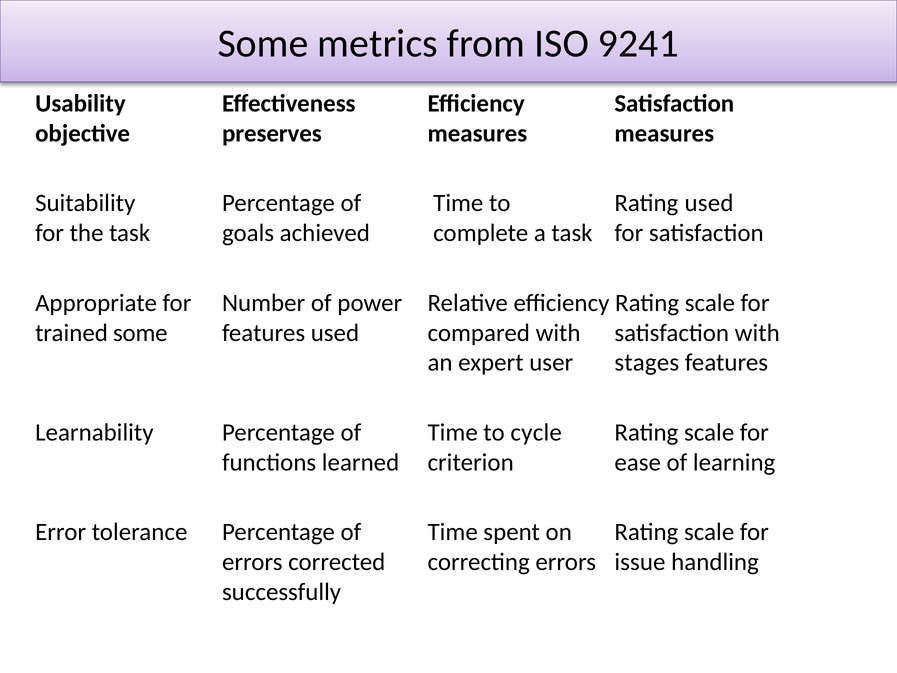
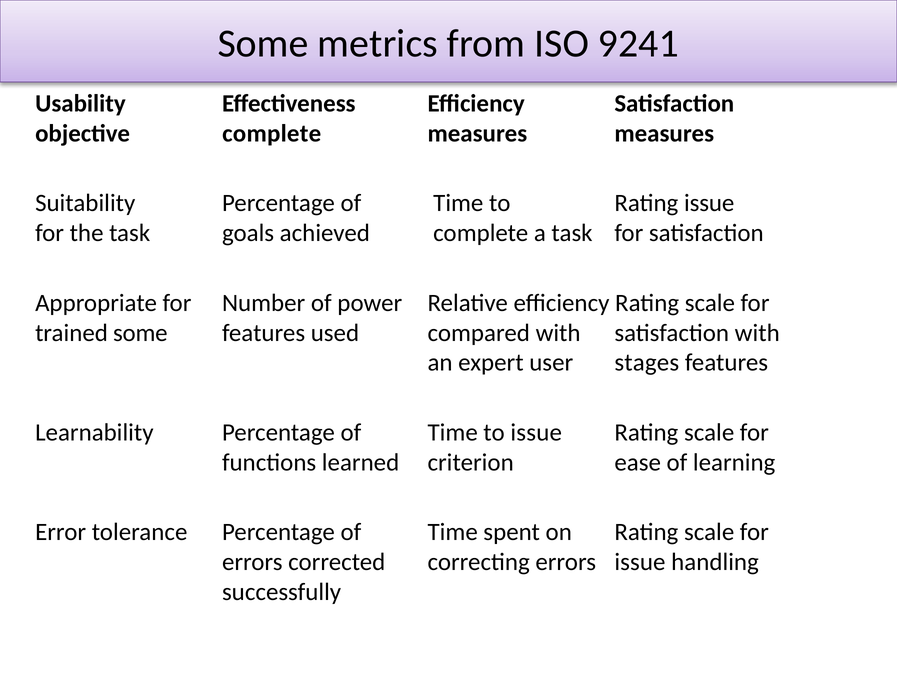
objective preserves: preserves -> complete
Rating used: used -> issue
to cycle: cycle -> issue
